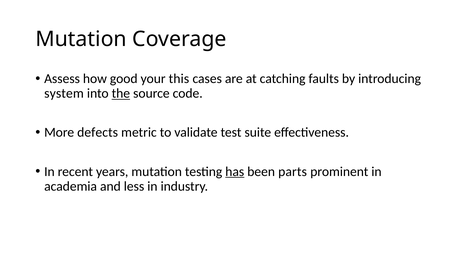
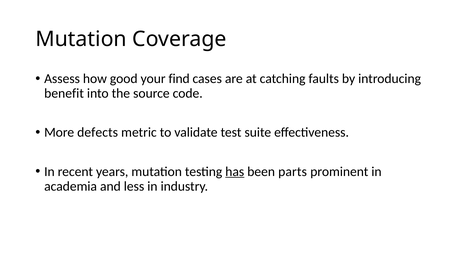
this: this -> find
system: system -> benefit
the underline: present -> none
